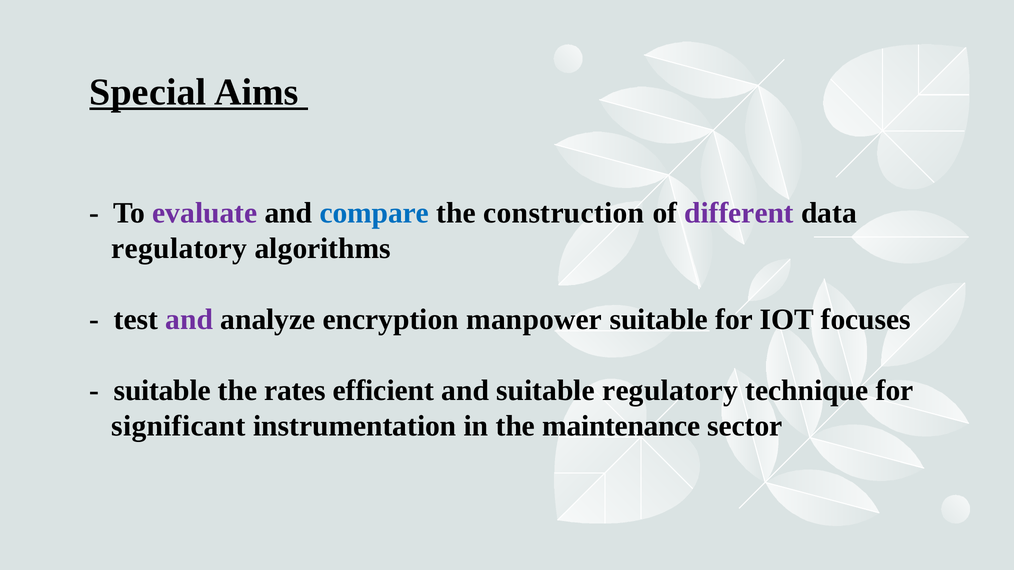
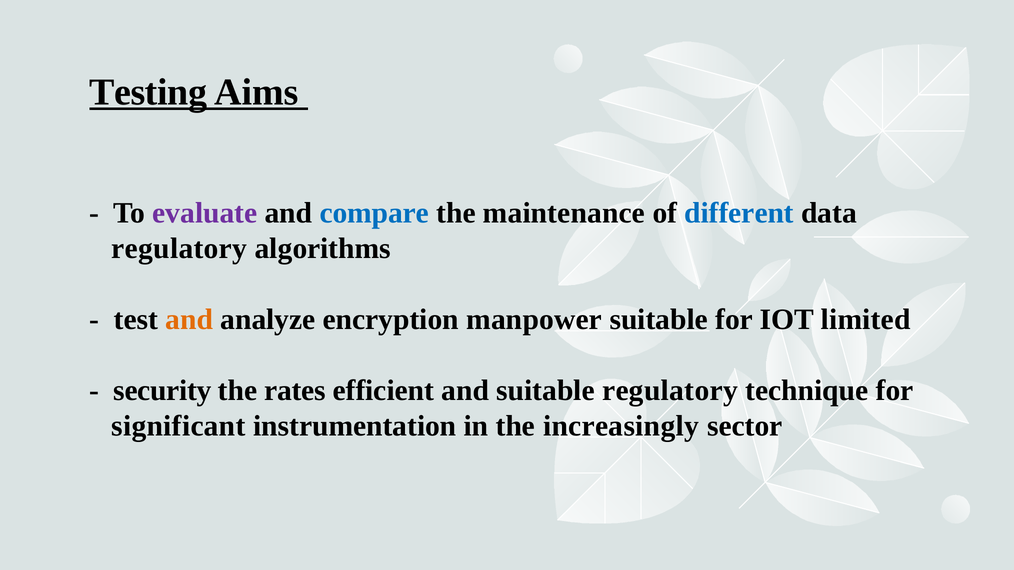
Special: Special -> Testing
construction: construction -> maintenance
different colour: purple -> blue
and at (189, 320) colour: purple -> orange
focuses: focuses -> limited
suitable at (162, 391): suitable -> security
maintenance: maintenance -> increasingly
